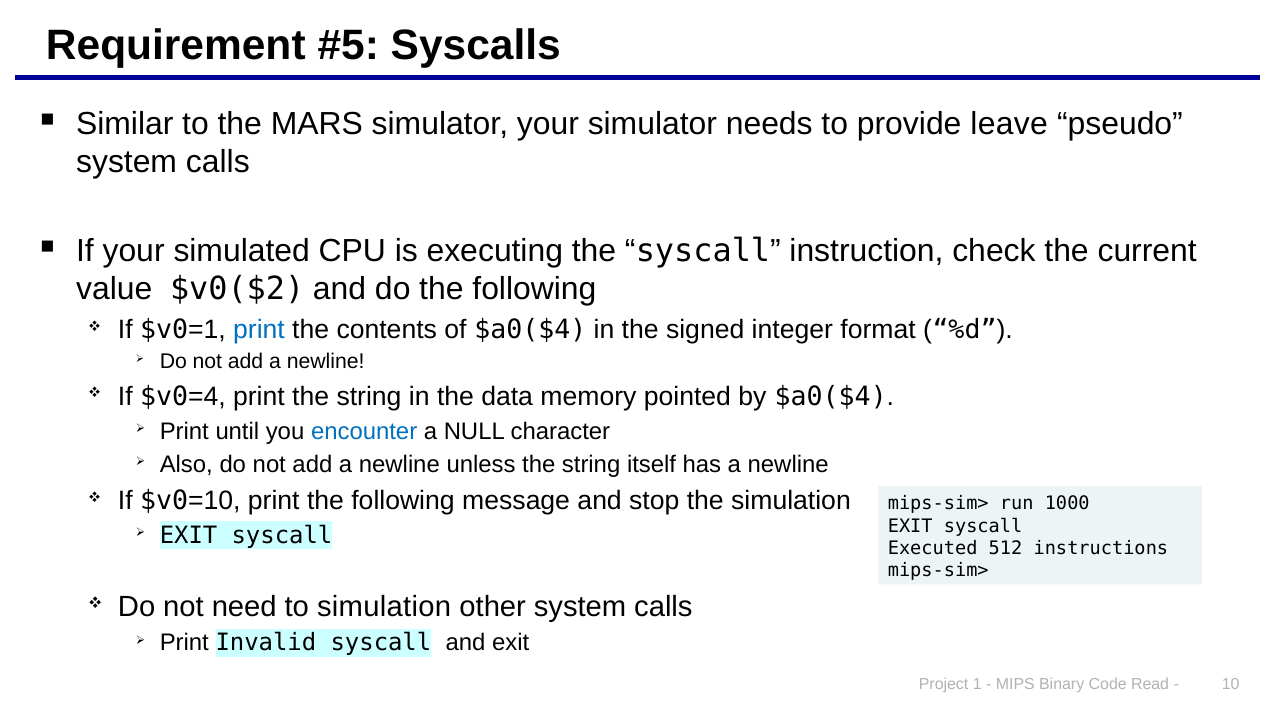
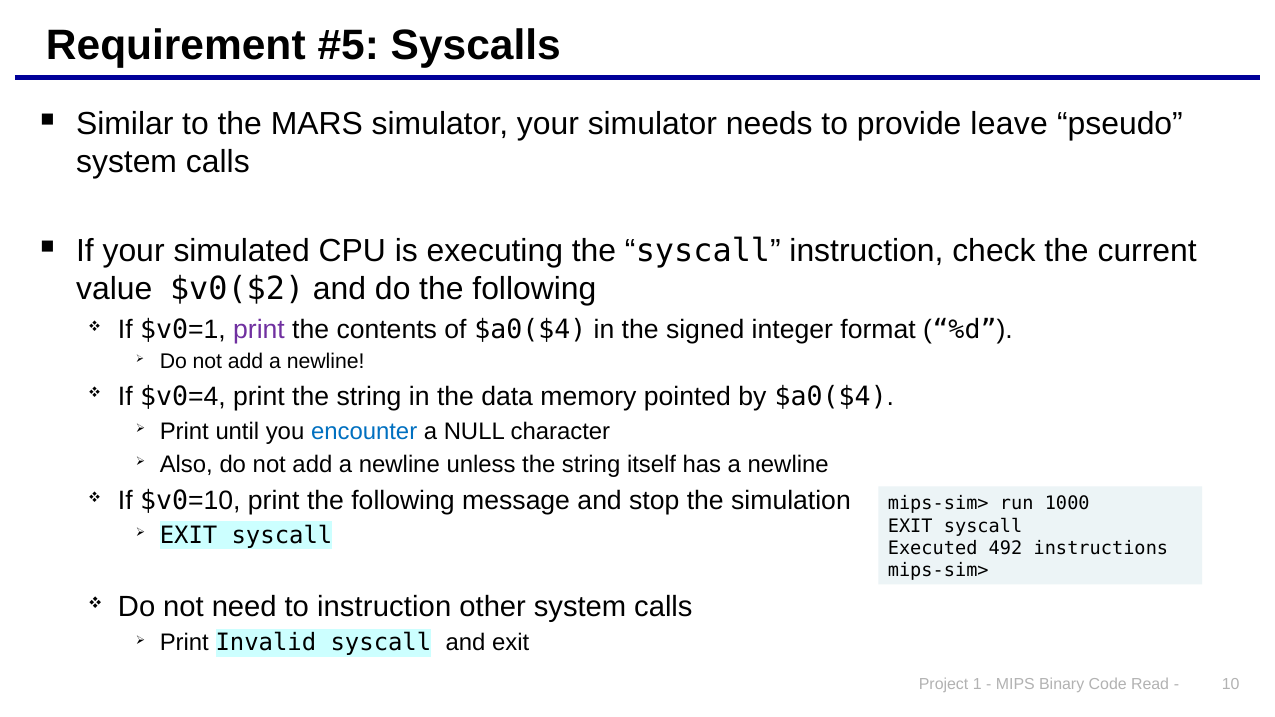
print at (259, 329) colour: blue -> purple
512: 512 -> 492
to simulation: simulation -> instruction
